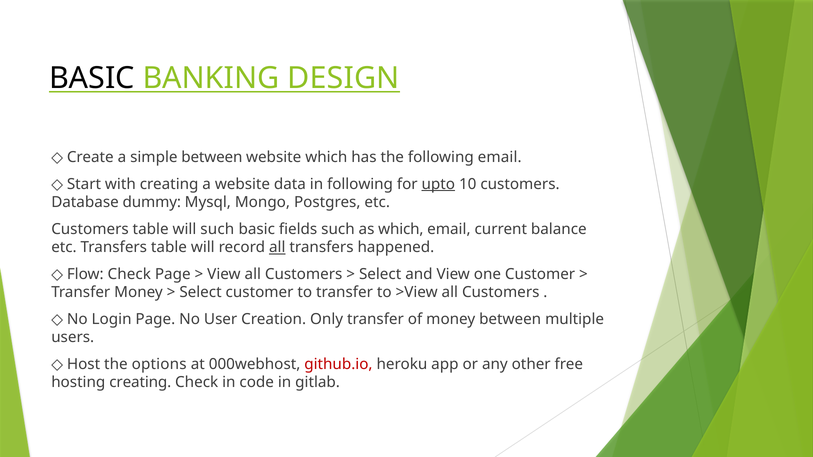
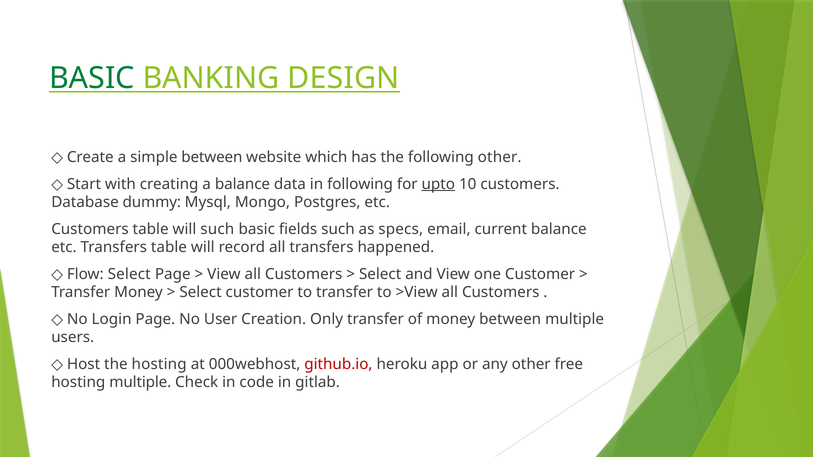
BASIC at (92, 78) colour: black -> green
following email: email -> other
a website: website -> balance
as which: which -> specs
all at (277, 247) underline: present -> none
Flow Check: Check -> Select
the options: options -> hosting
hosting creating: creating -> multiple
